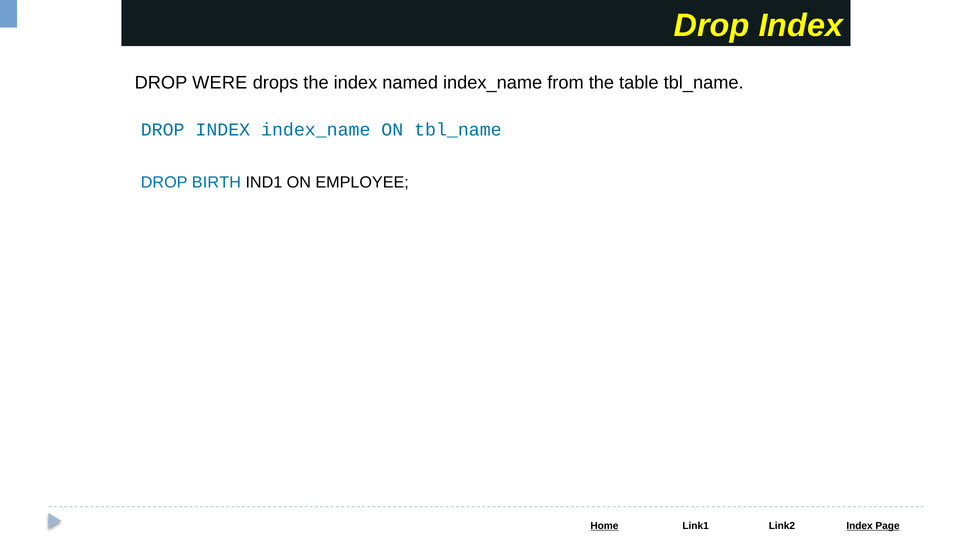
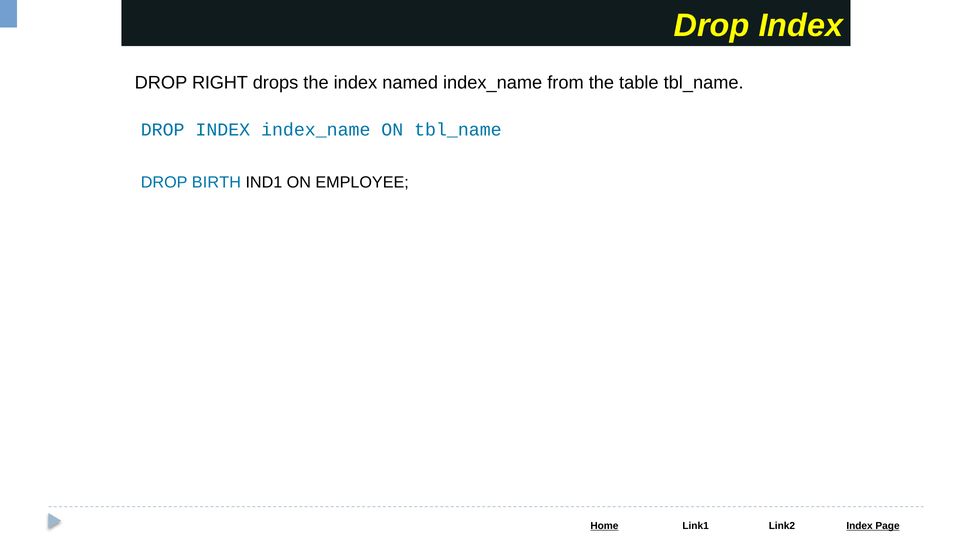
WERE: WERE -> RIGHT
